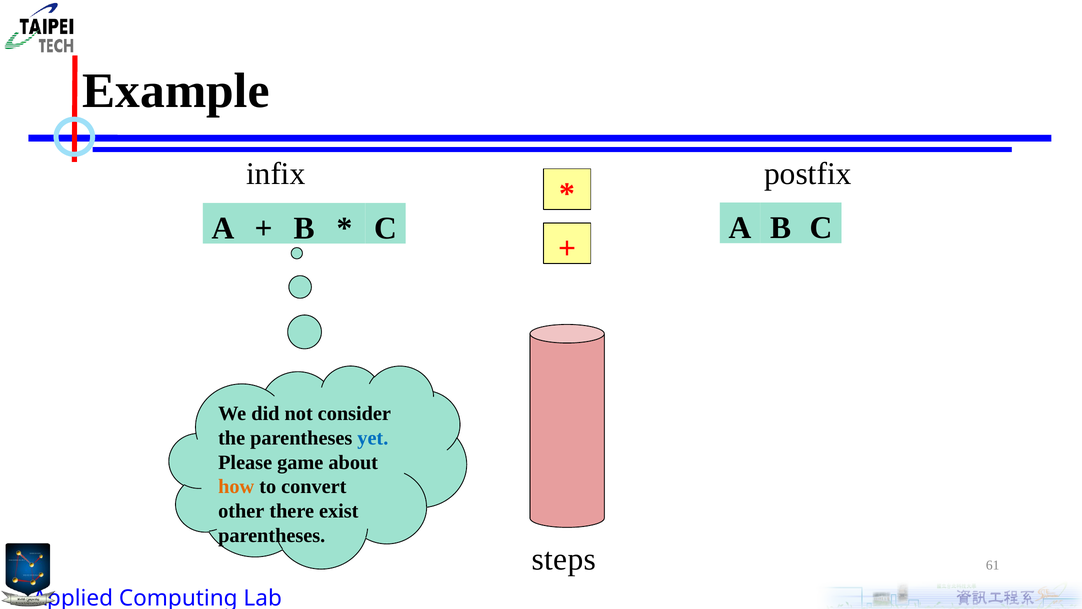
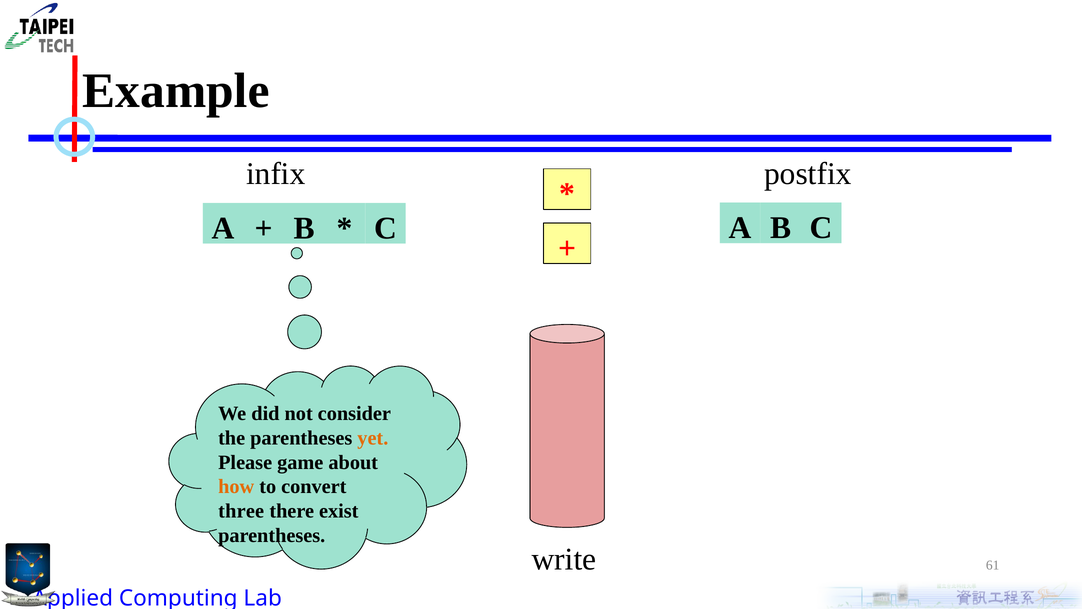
yet colour: blue -> orange
other: other -> three
steps: steps -> write
